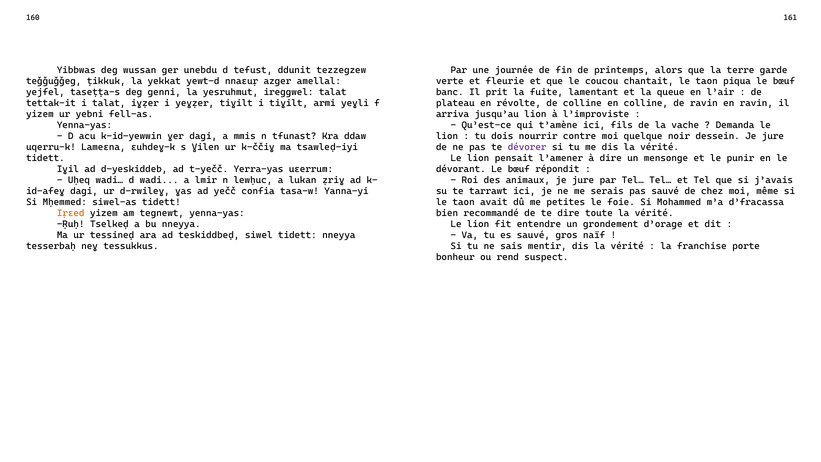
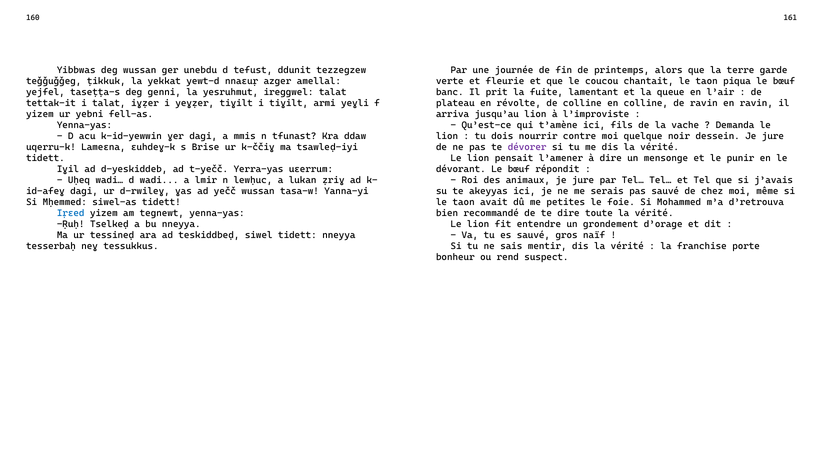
Ɣilen: Ɣilen -> Brise
yečč confia: confia -> wussan
tarrawt: tarrawt -> akeyyas
d’fracassa: d’fracassa -> d’retrouva
Iṛɛed colour: orange -> blue
